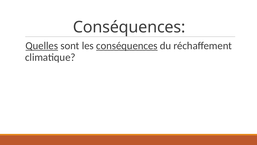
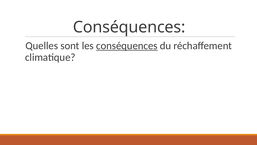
Quelles underline: present -> none
